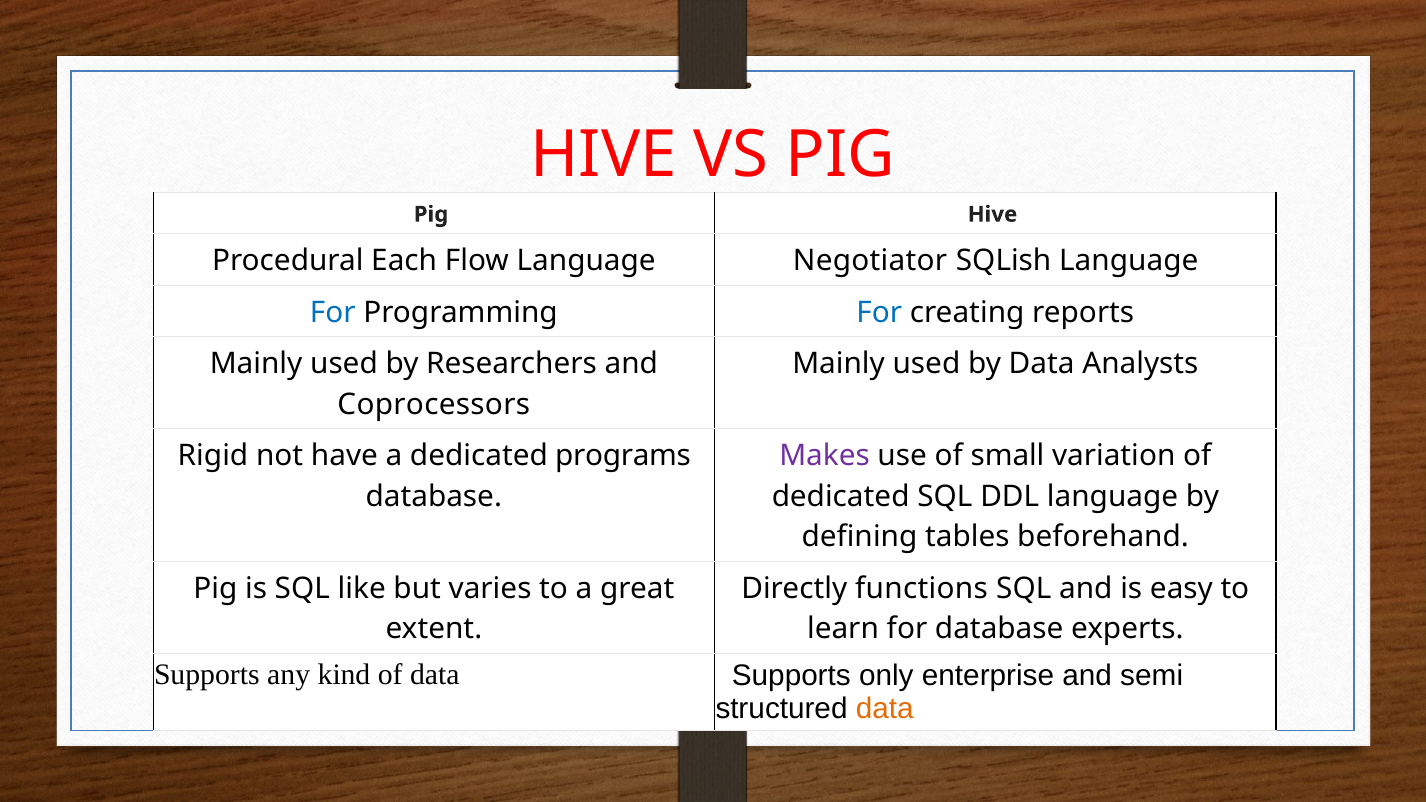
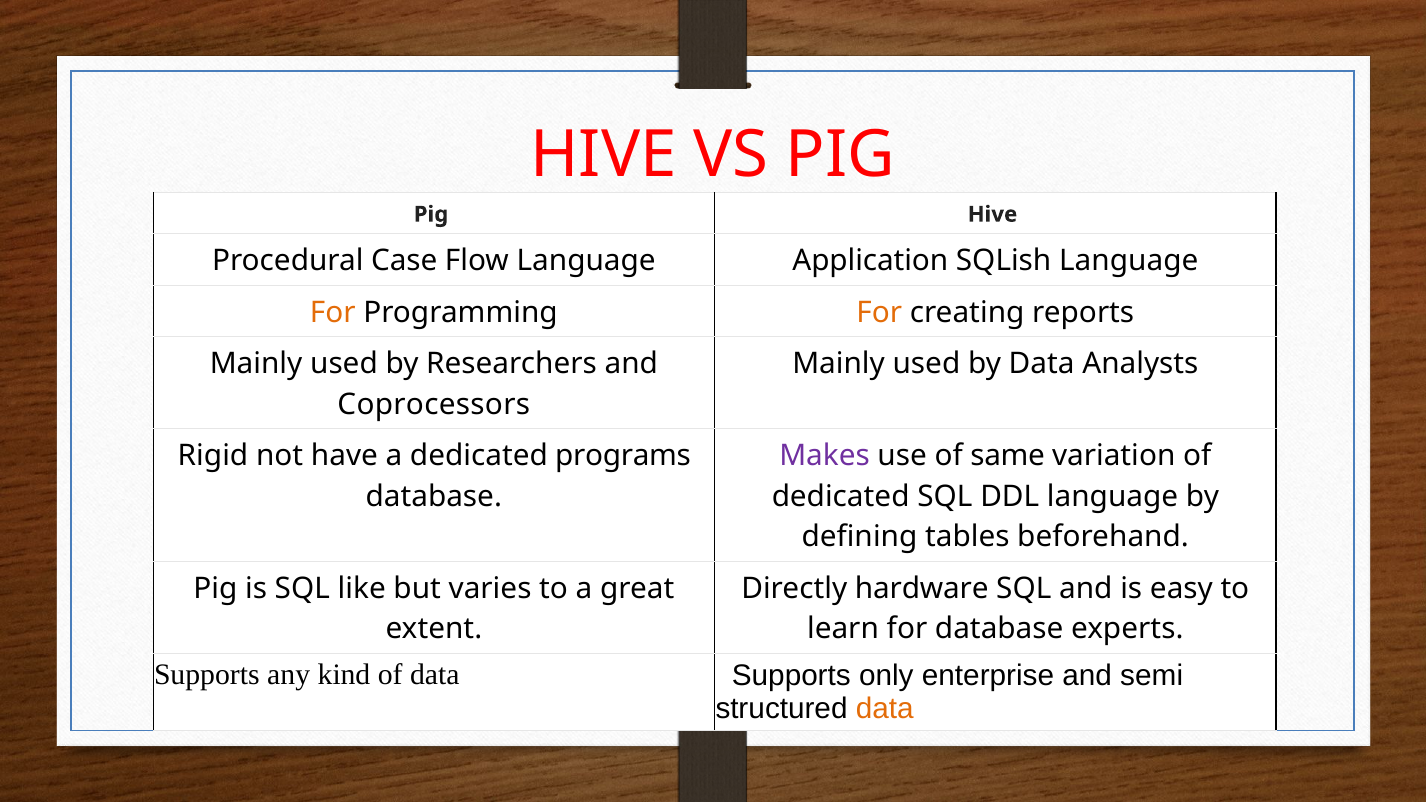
Each: Each -> Case
Negotiator: Negotiator -> Application
For at (333, 313) colour: blue -> orange
For at (879, 313) colour: blue -> orange
small: small -> same
functions: functions -> hardware
